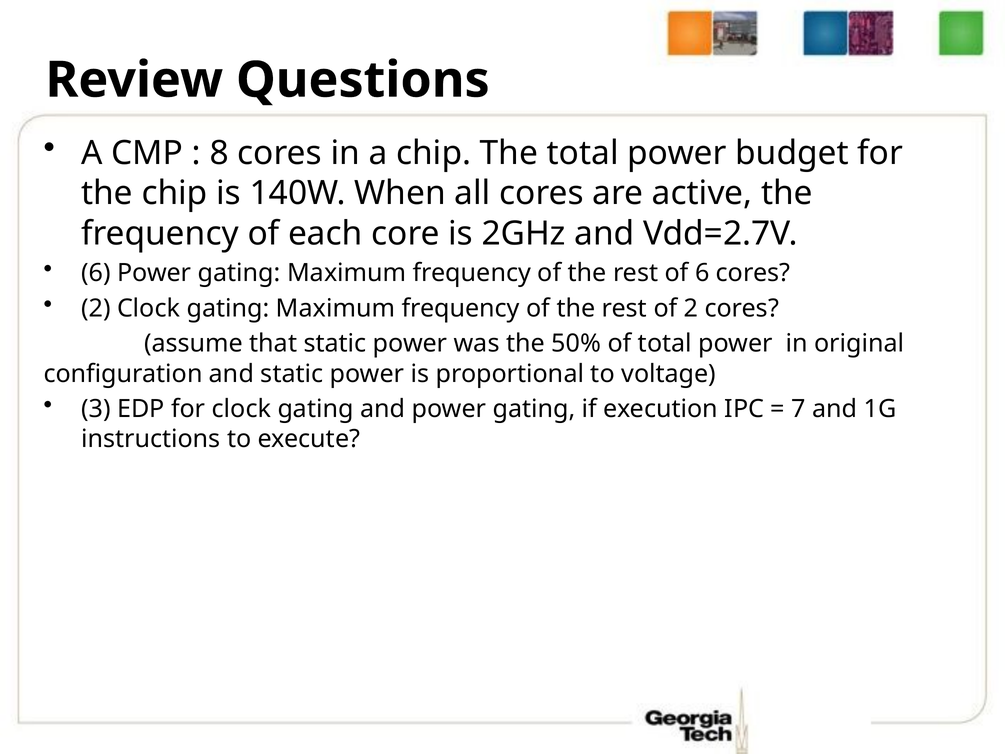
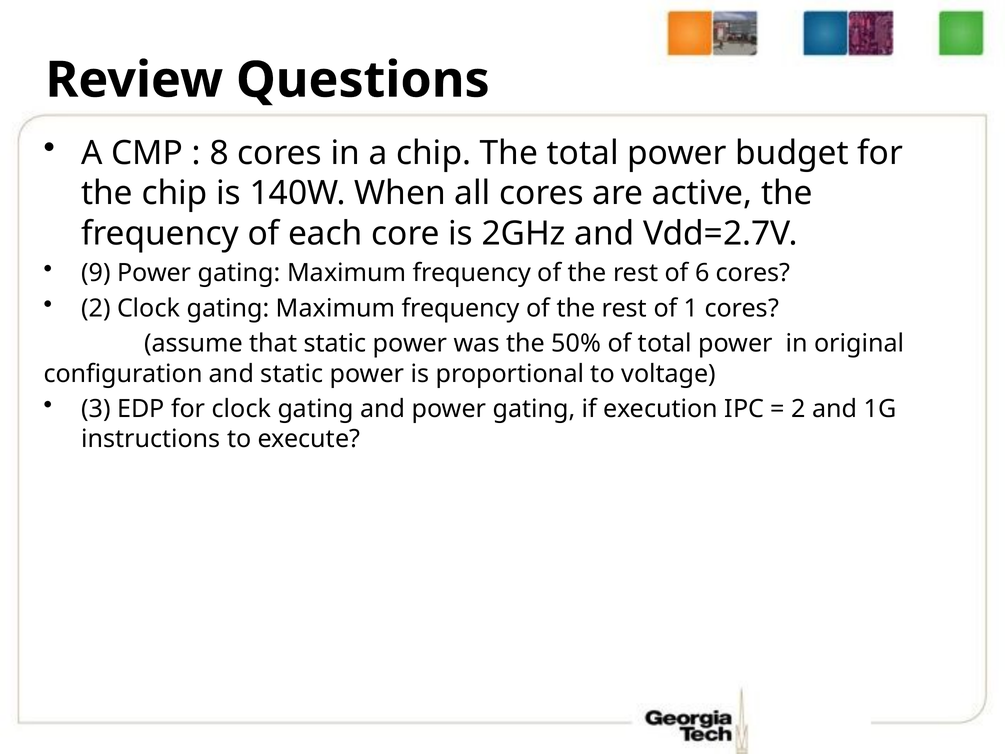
6 at (96, 273): 6 -> 9
of 2: 2 -> 1
7 at (799, 409): 7 -> 2
